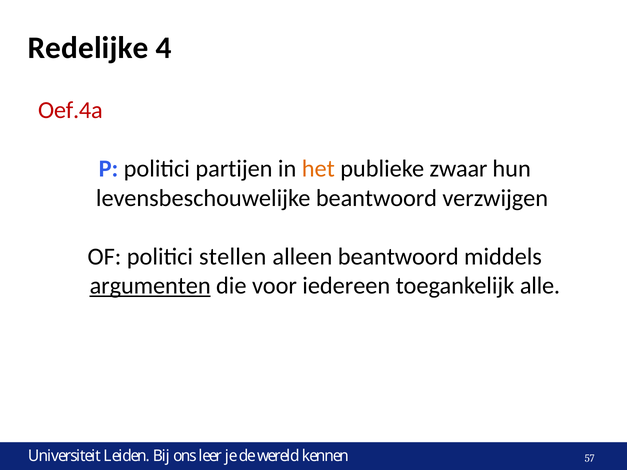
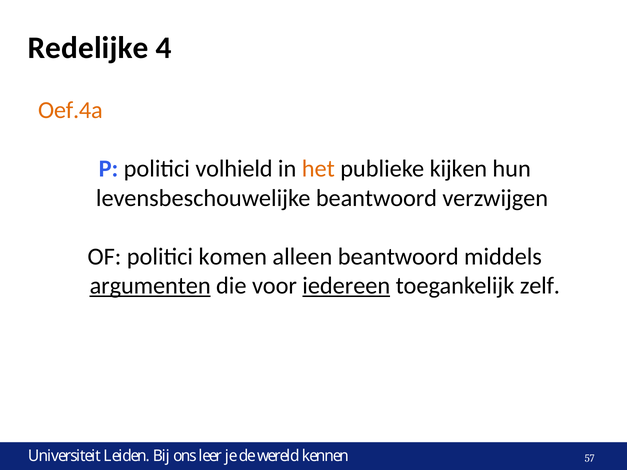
Oef.4a colour: red -> orange
partijen: partijen -> volhield
zwaar: zwaar -> kijken
stellen: stellen -> komen
iedereen underline: none -> present
alle: alle -> zelf
